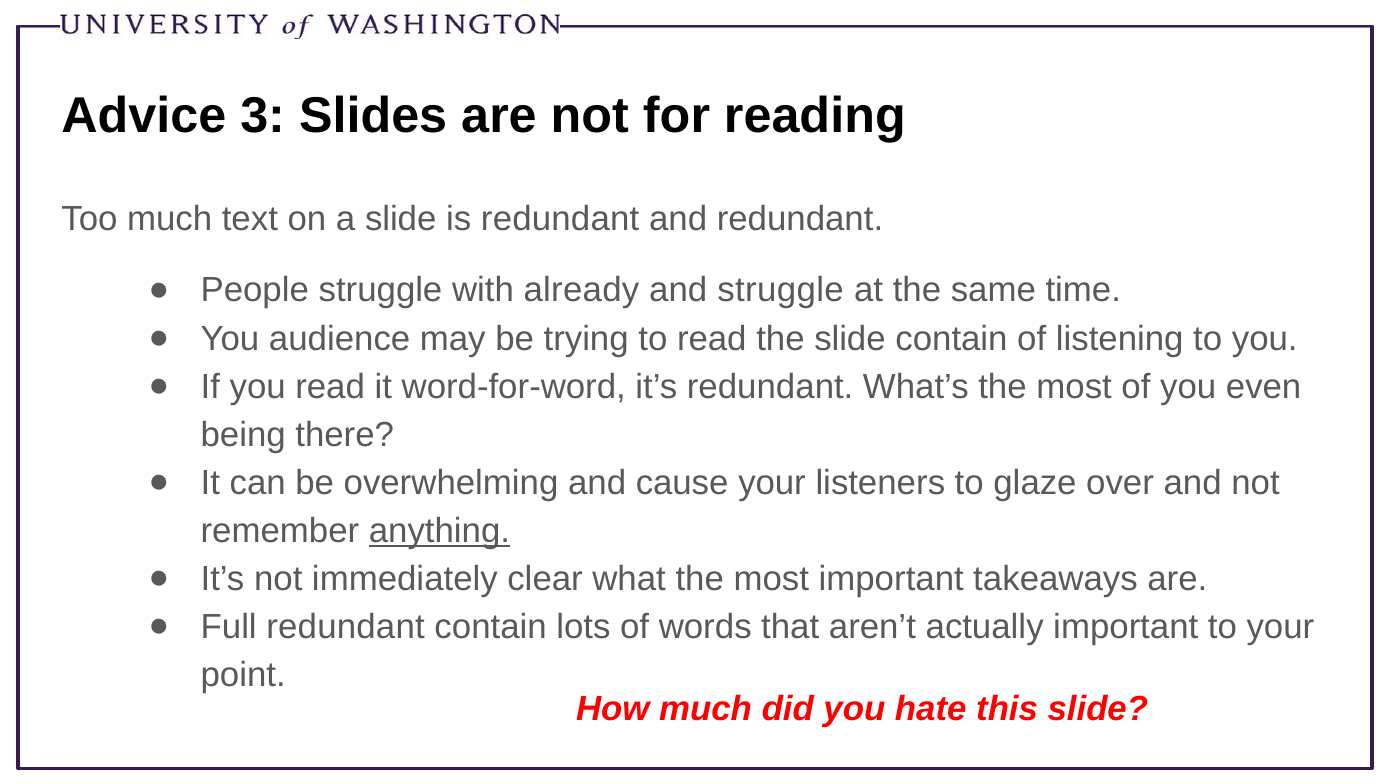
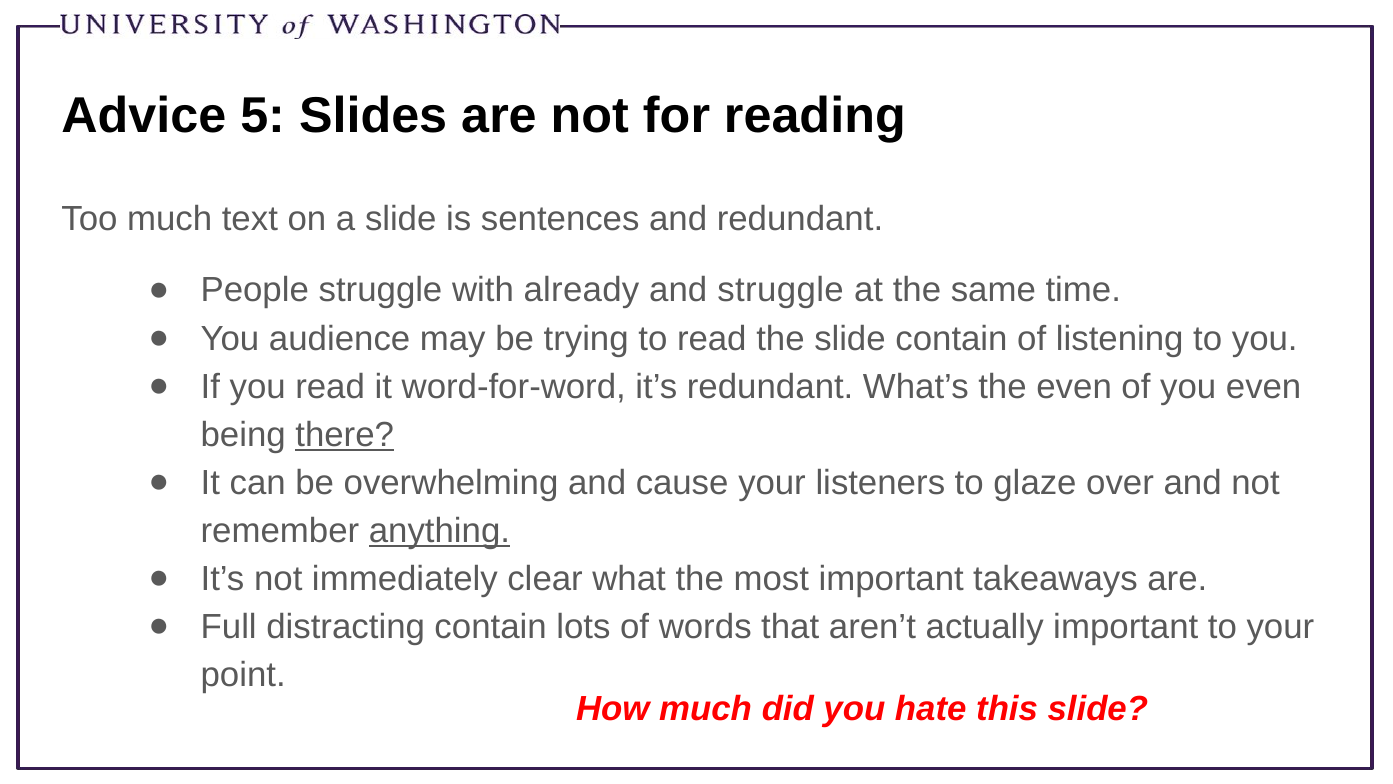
3: 3 -> 5
is redundant: redundant -> sentences
What’s the most: most -> even
there underline: none -> present
Full redundant: redundant -> distracting
